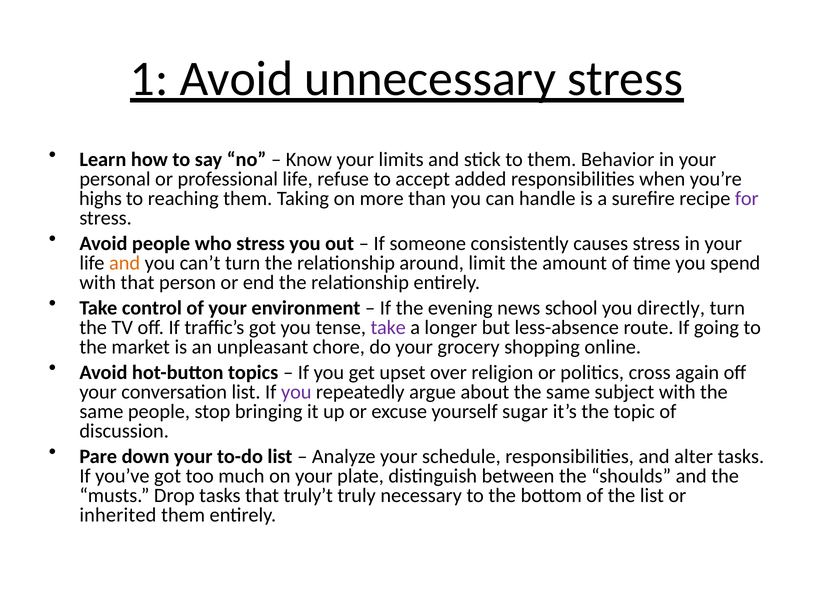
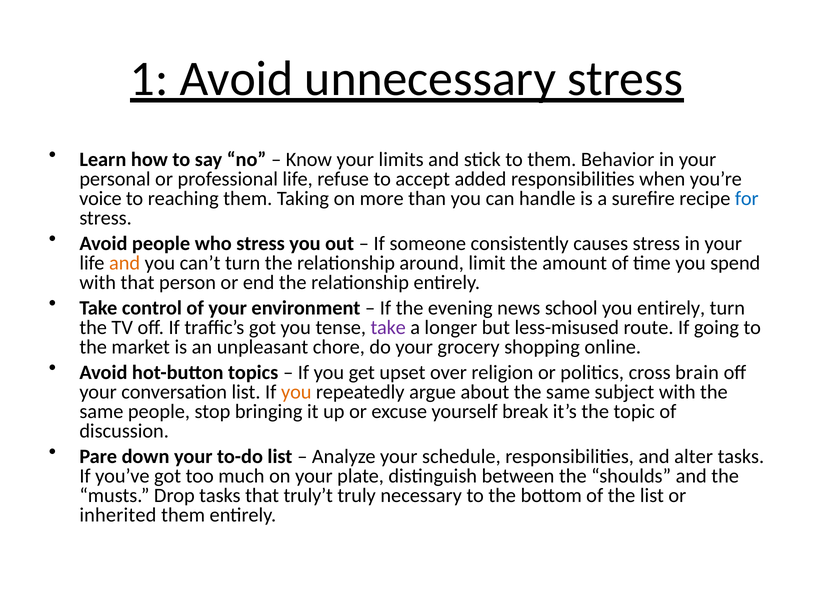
highs: highs -> voice
for colour: purple -> blue
you directly: directly -> entirely
less-absence: less-absence -> less-misused
again: again -> brain
you at (296, 392) colour: purple -> orange
sugar: sugar -> break
